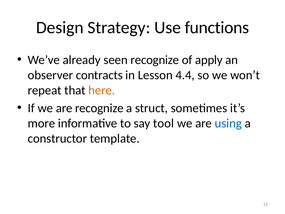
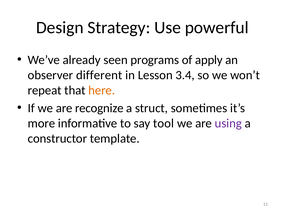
functions: functions -> powerful
seen recognize: recognize -> programs
contracts: contracts -> different
4.4: 4.4 -> 3.4
using colour: blue -> purple
